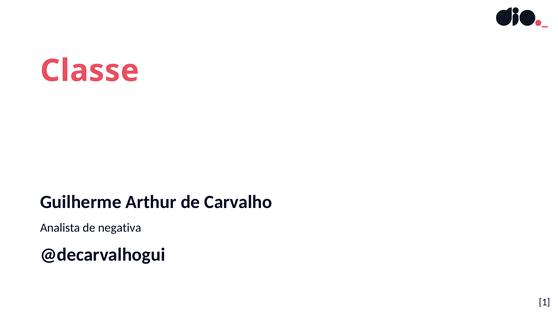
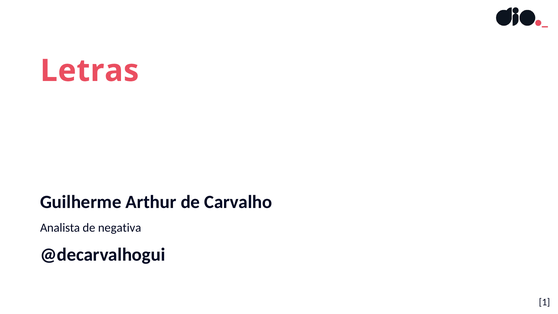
Classe: Classe -> Letras
